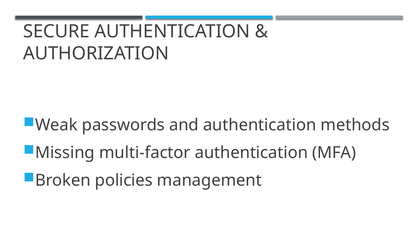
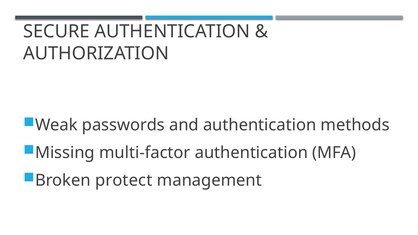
policies: policies -> protect
